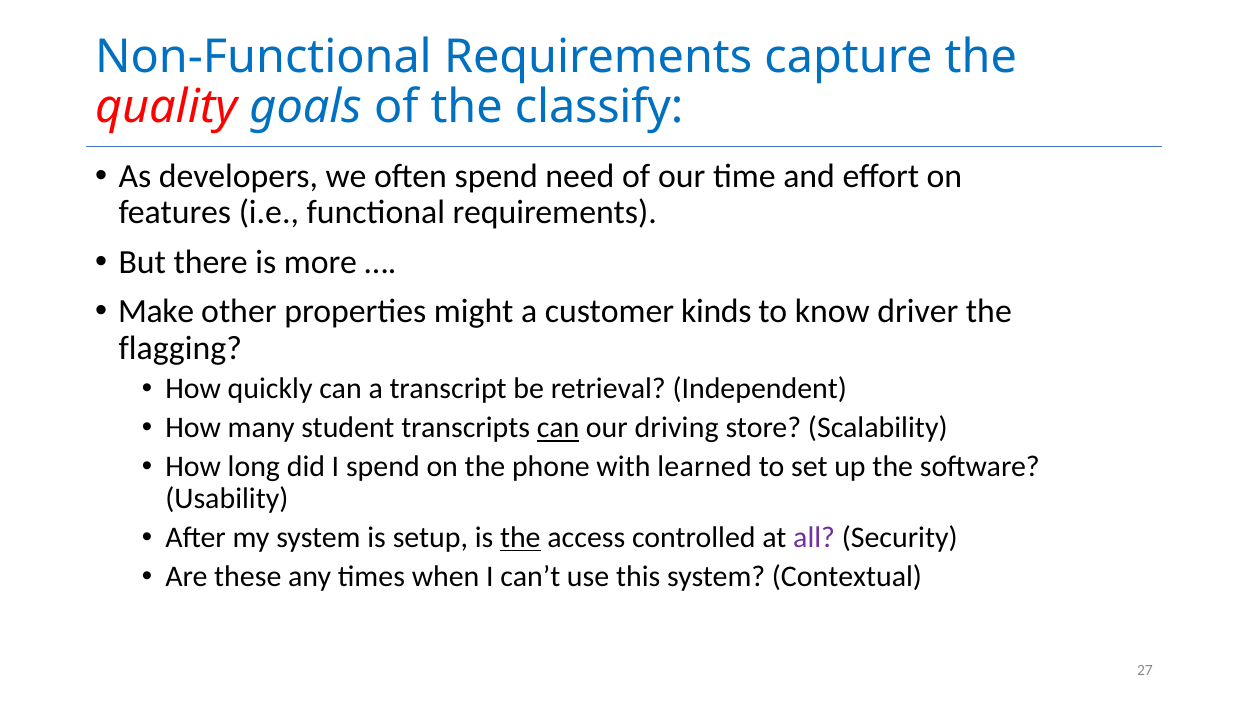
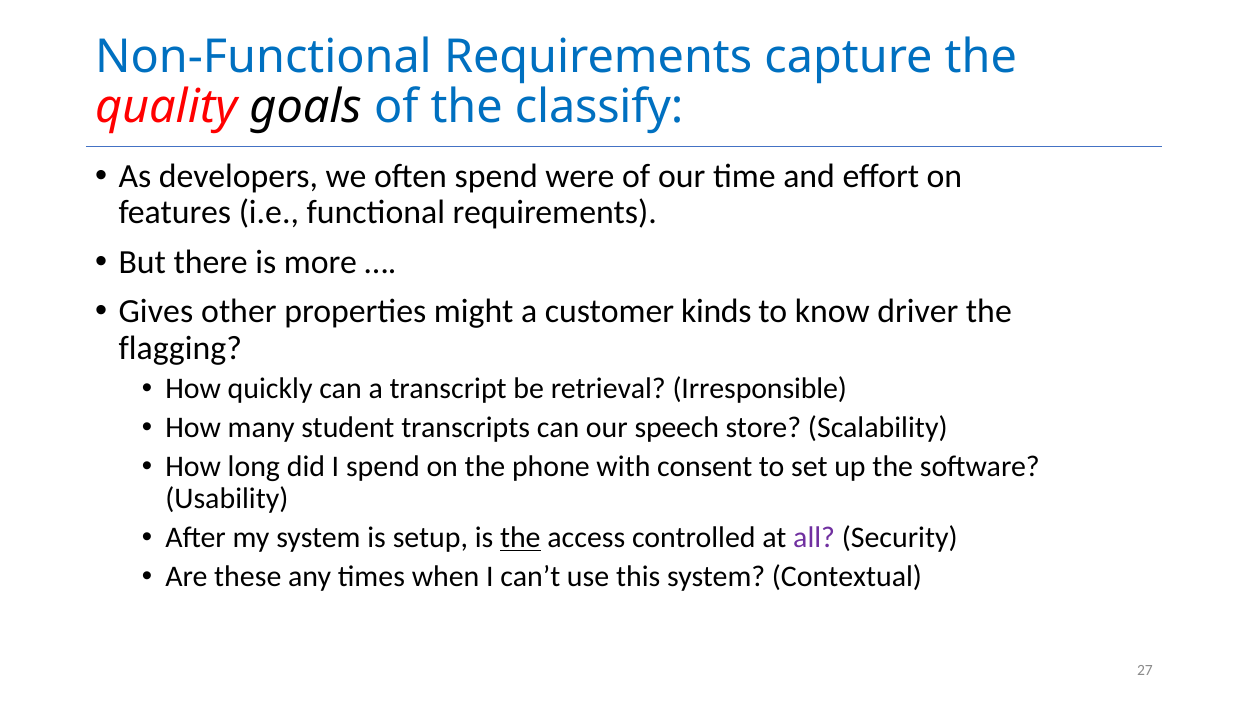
goals colour: blue -> black
need: need -> were
Make: Make -> Gives
Independent: Independent -> Irresponsible
can at (558, 428) underline: present -> none
driving: driving -> speech
learned: learned -> consent
